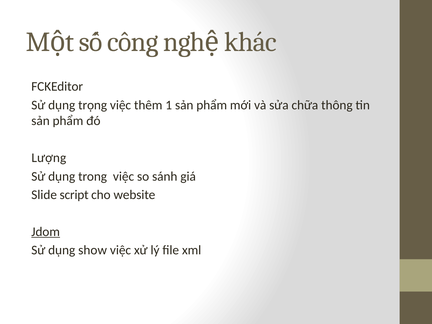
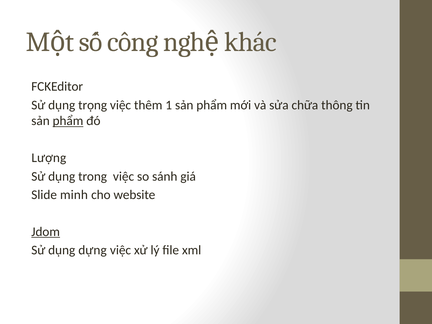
phẩm at (68, 121) underline: none -> present
script: script -> minh
show: show -> dựng
